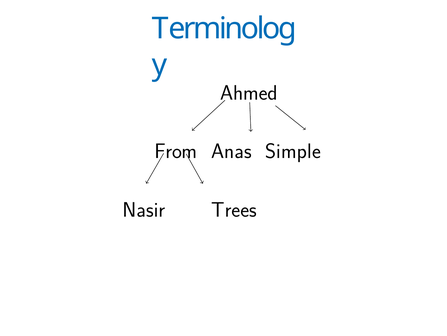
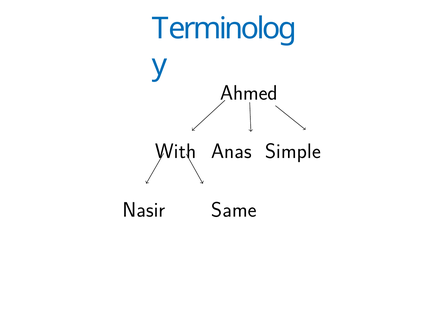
From: From -> With
Trees: Trees -> Same
